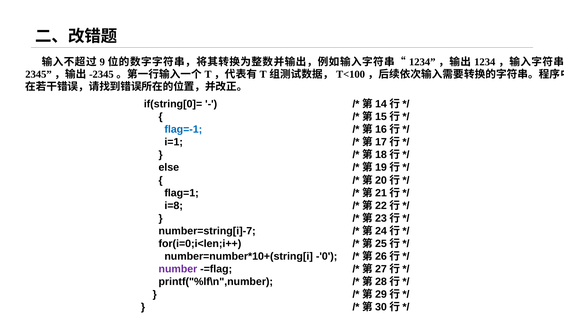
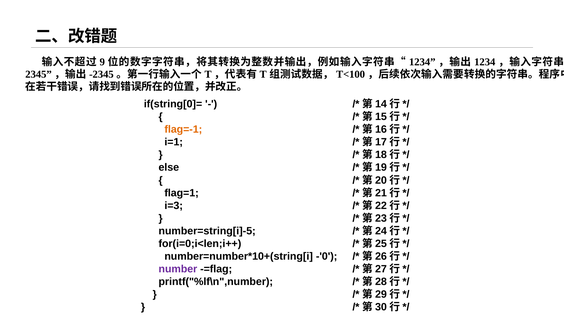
flag=-1 colour: blue -> orange
i=8: i=8 -> i=3
number=string[i]-7: number=string[i]-7 -> number=string[i]-5
